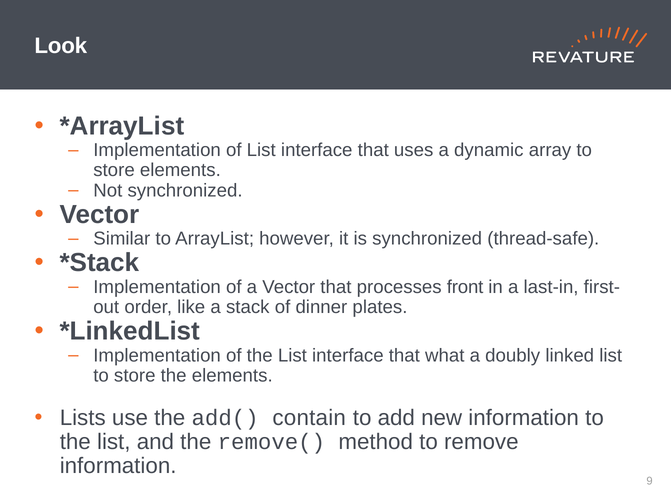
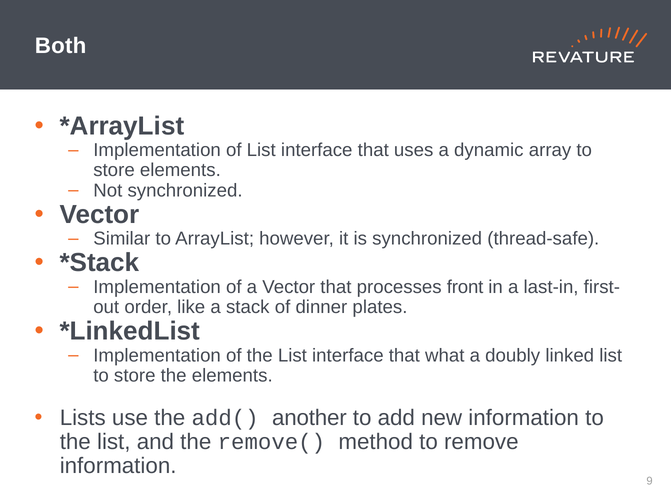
Look: Look -> Both
contain: contain -> another
